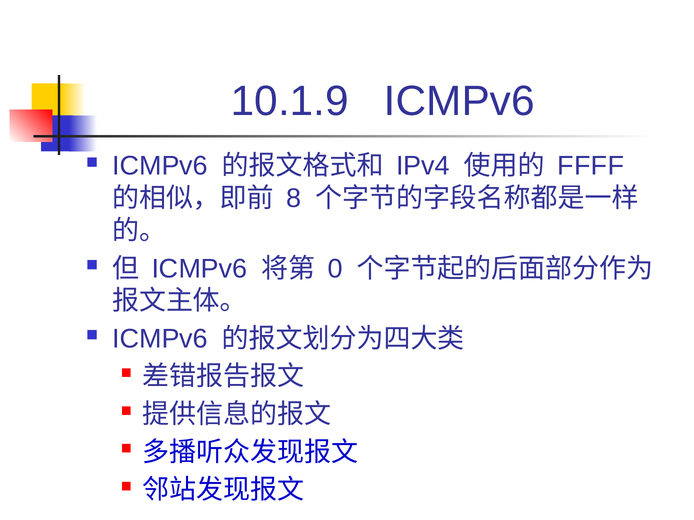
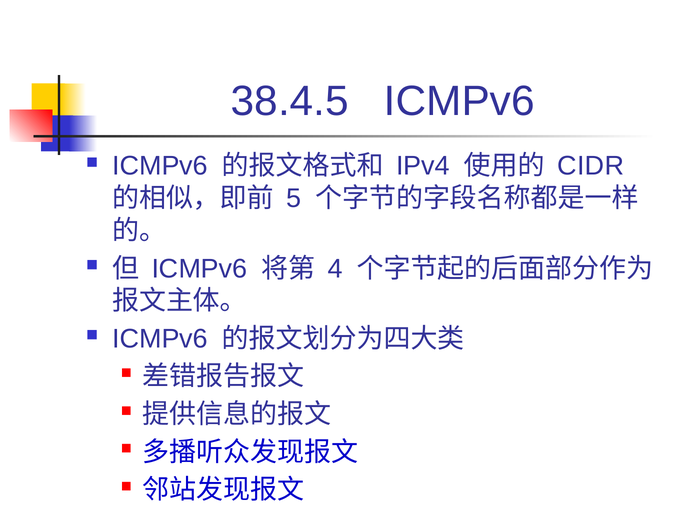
10.1.9: 10.1.9 -> 38.4.5
FFFF: FFFF -> CIDR
8: 8 -> 5
0: 0 -> 4
